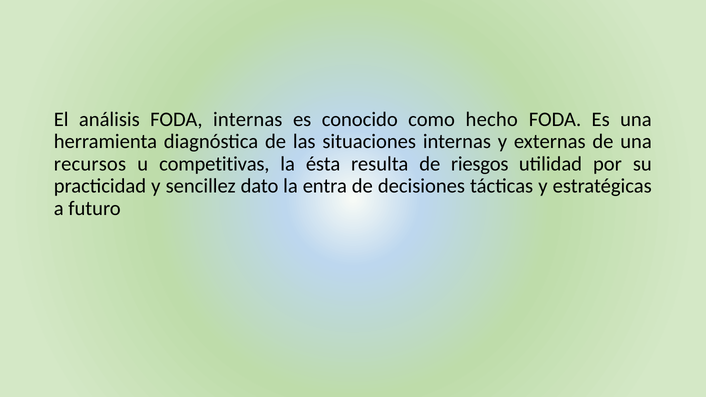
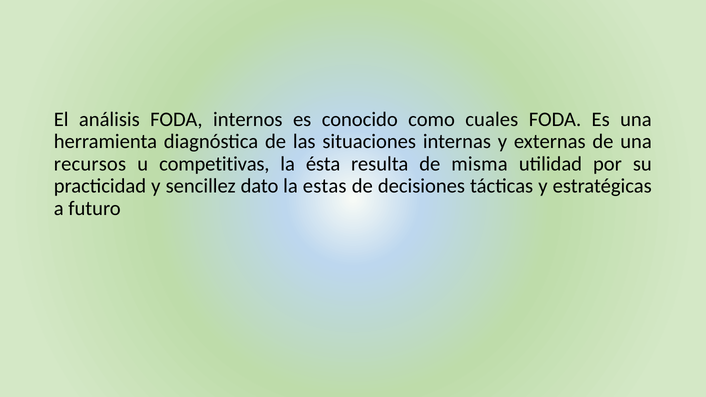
FODA internas: internas -> internos
hecho: hecho -> cuales
riesgos: riesgos -> misma
entra: entra -> estas
